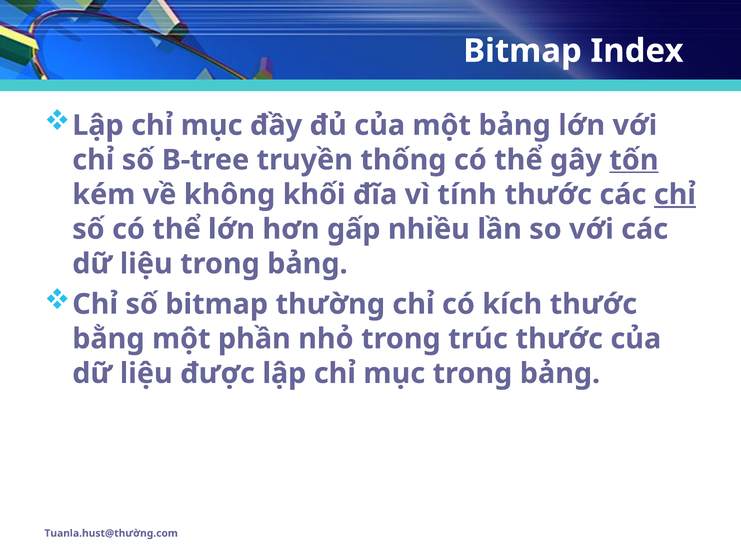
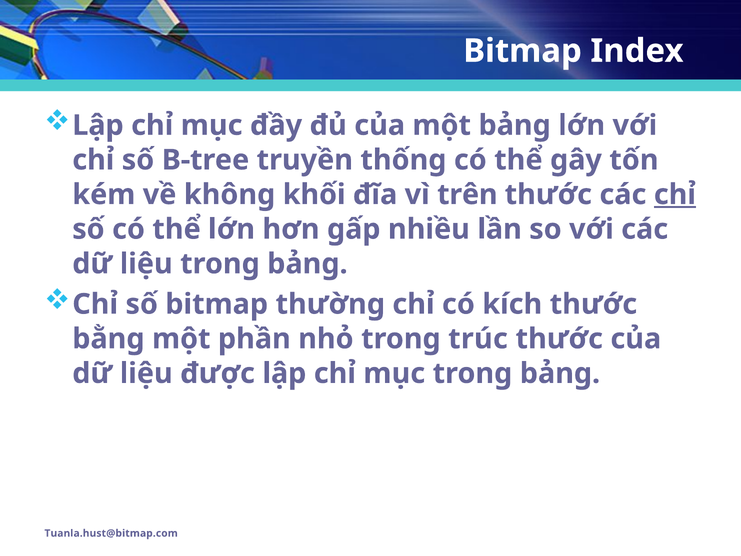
tốn underline: present -> none
tính: tính -> trên
Tuanla.hust@thường.com: Tuanla.hust@thường.com -> Tuanla.hust@bitmap.com
